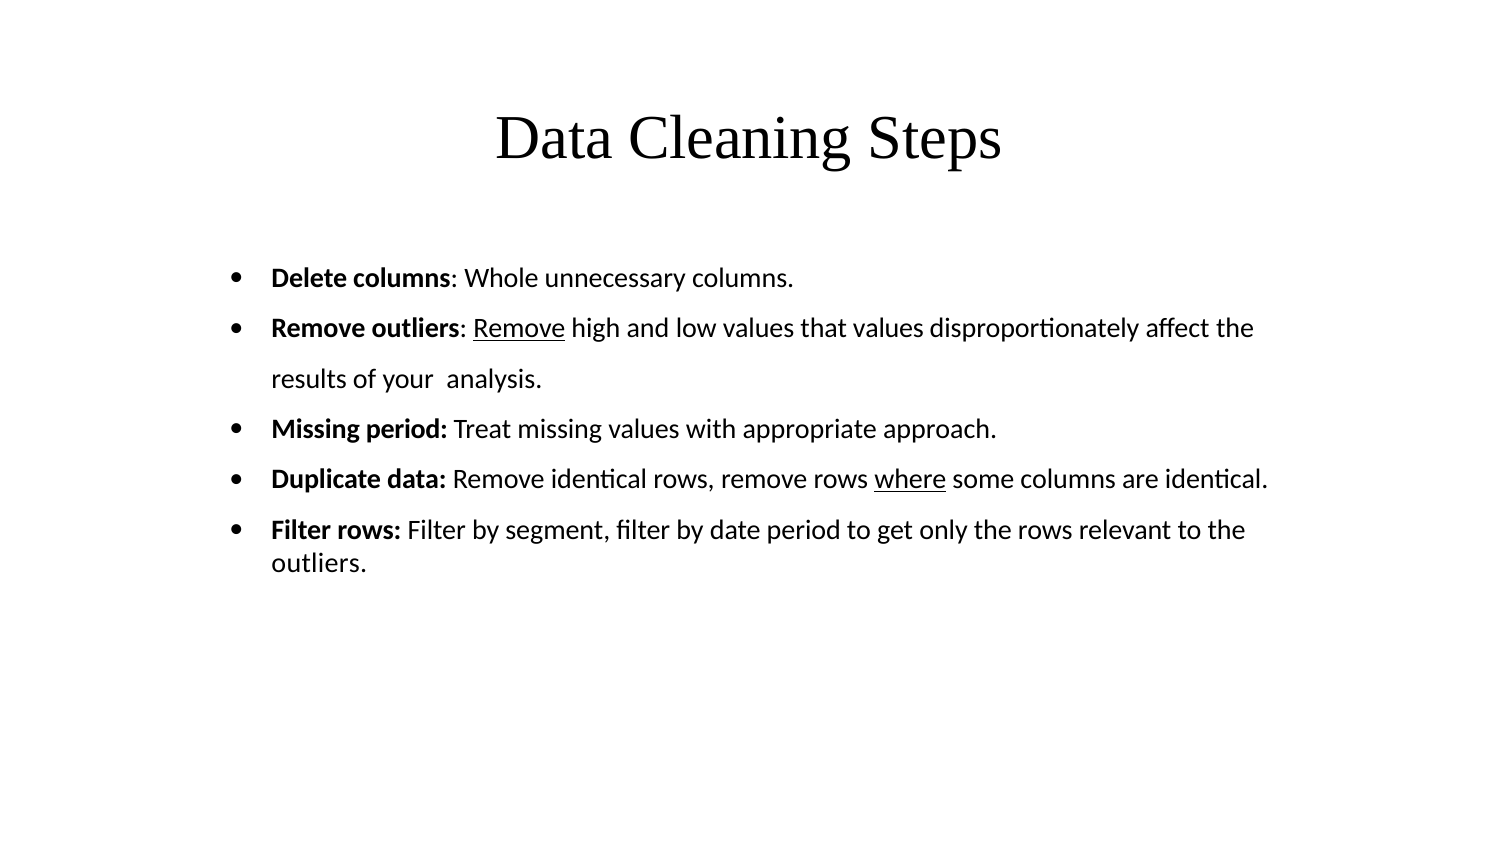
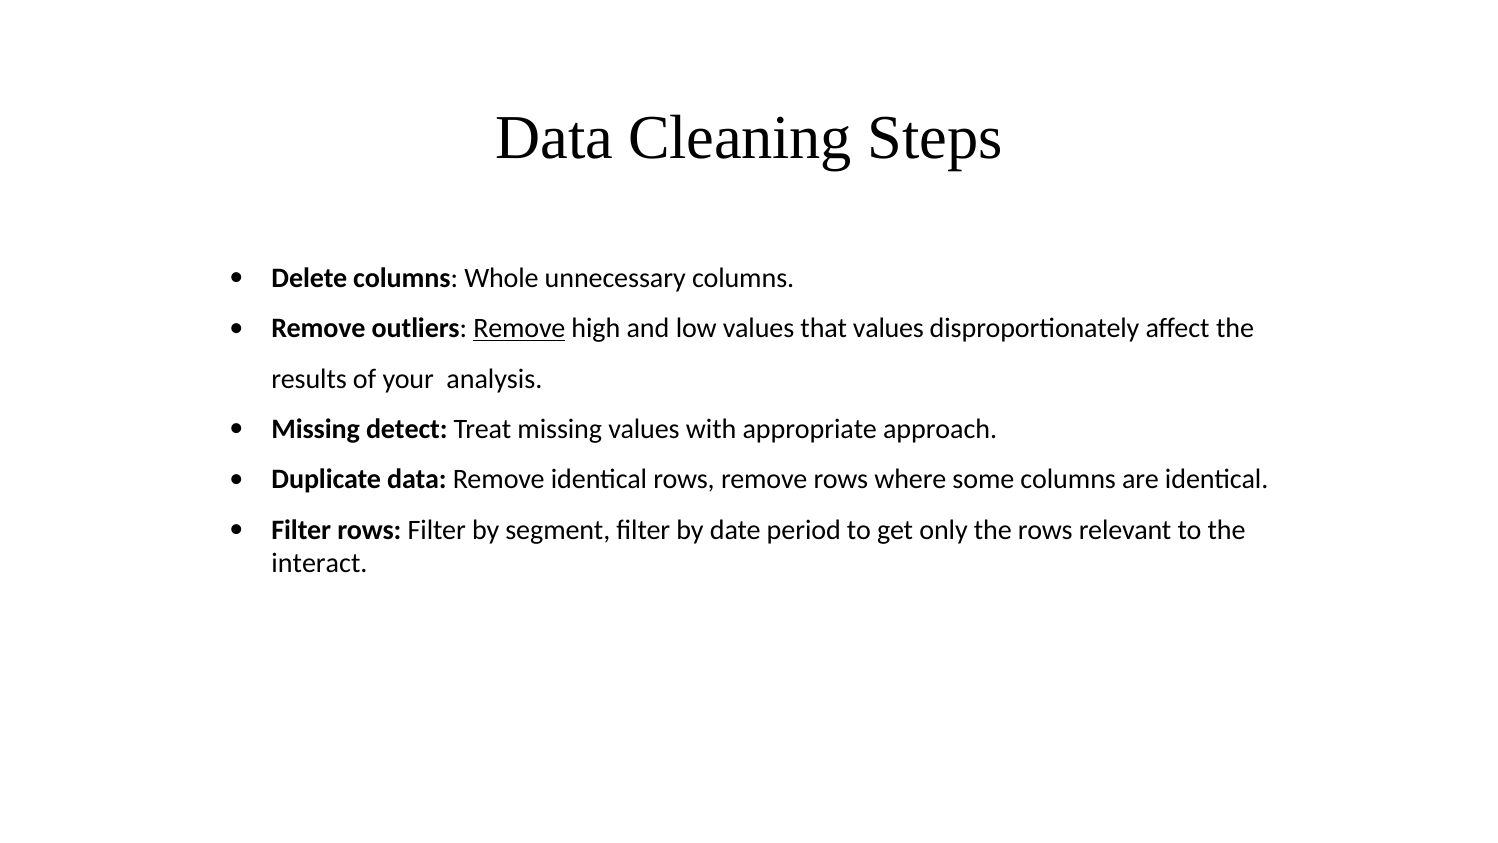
Missing period: period -> detect
where underline: present -> none
outliers at (319, 563): outliers -> interact
